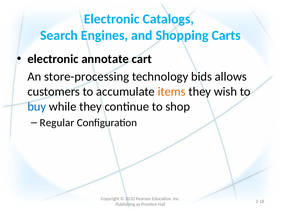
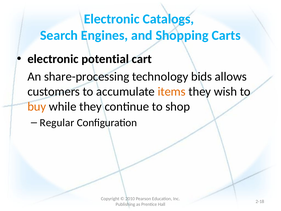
annotate: annotate -> potential
store-processing: store-processing -> share-processing
buy colour: blue -> orange
